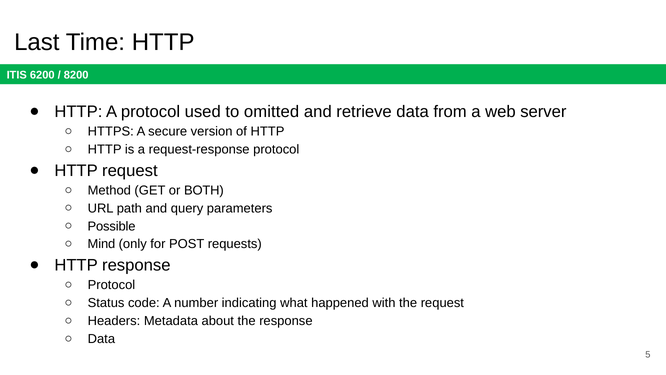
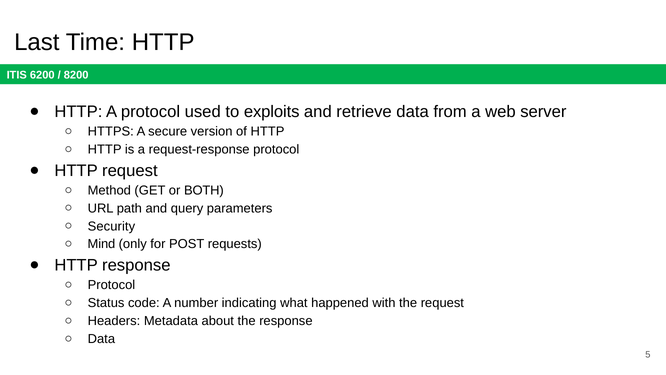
omitted: omitted -> exploits
Possible: Possible -> Security
